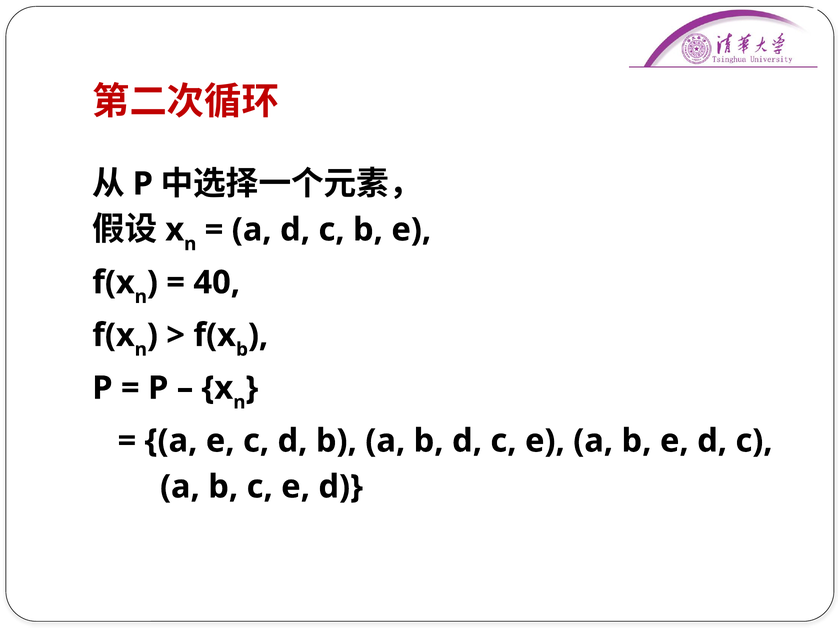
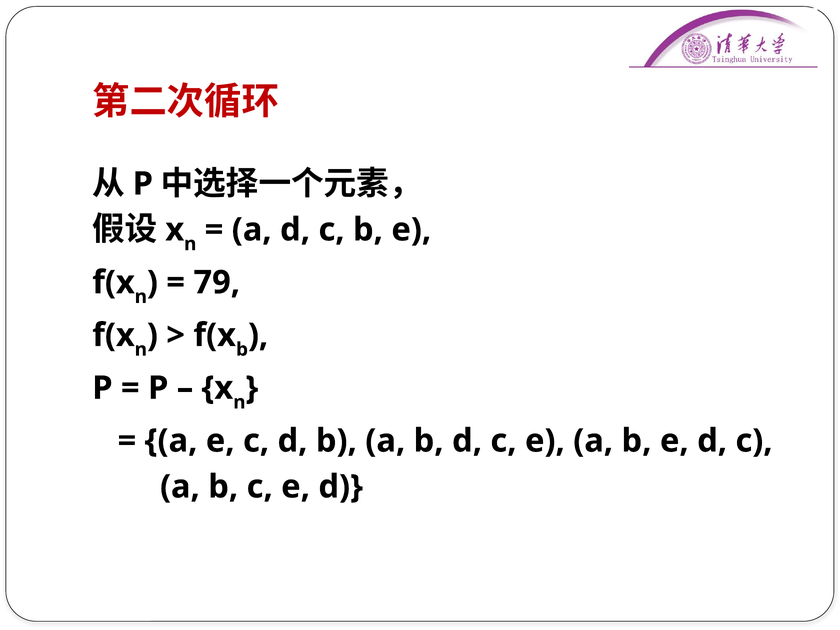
40: 40 -> 79
